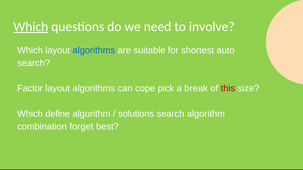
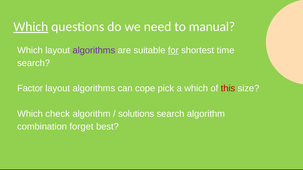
involve: involve -> manual
algorithms at (94, 50) colour: blue -> purple
for underline: none -> present
auto: auto -> time
a break: break -> which
define: define -> check
